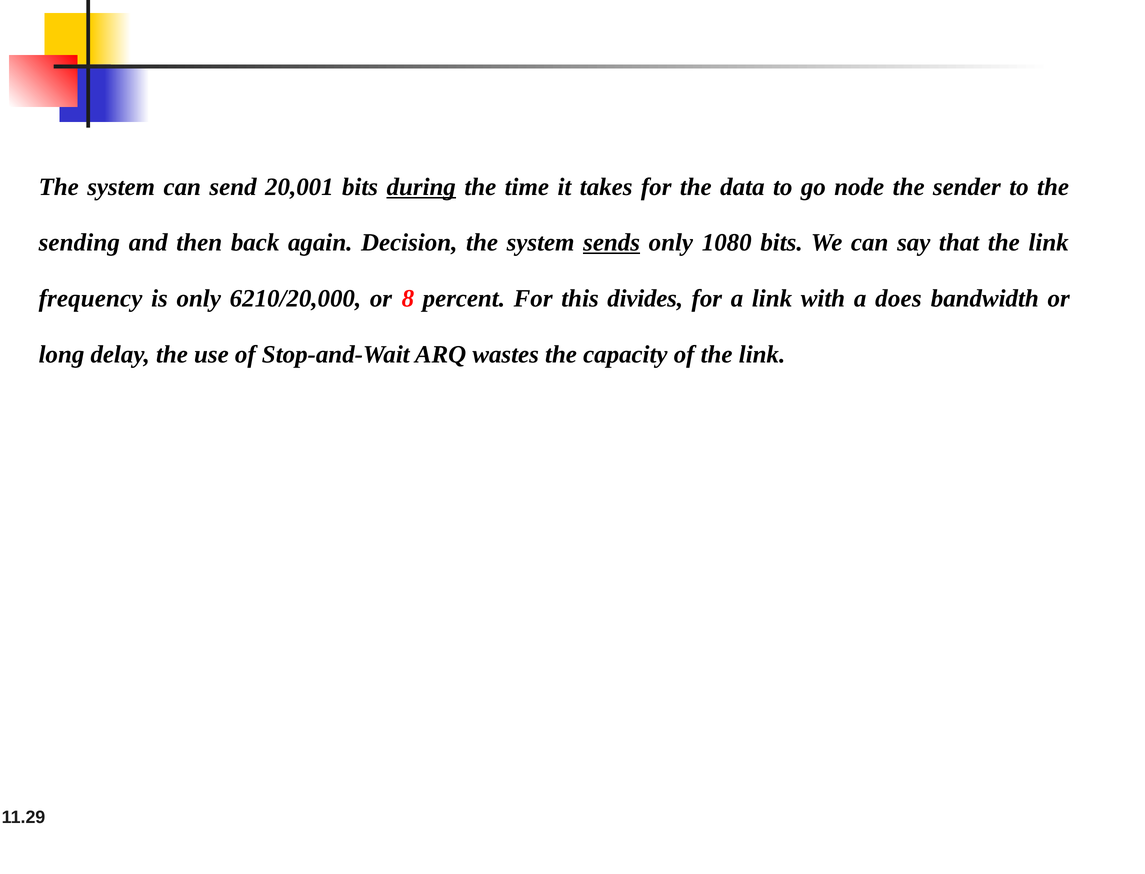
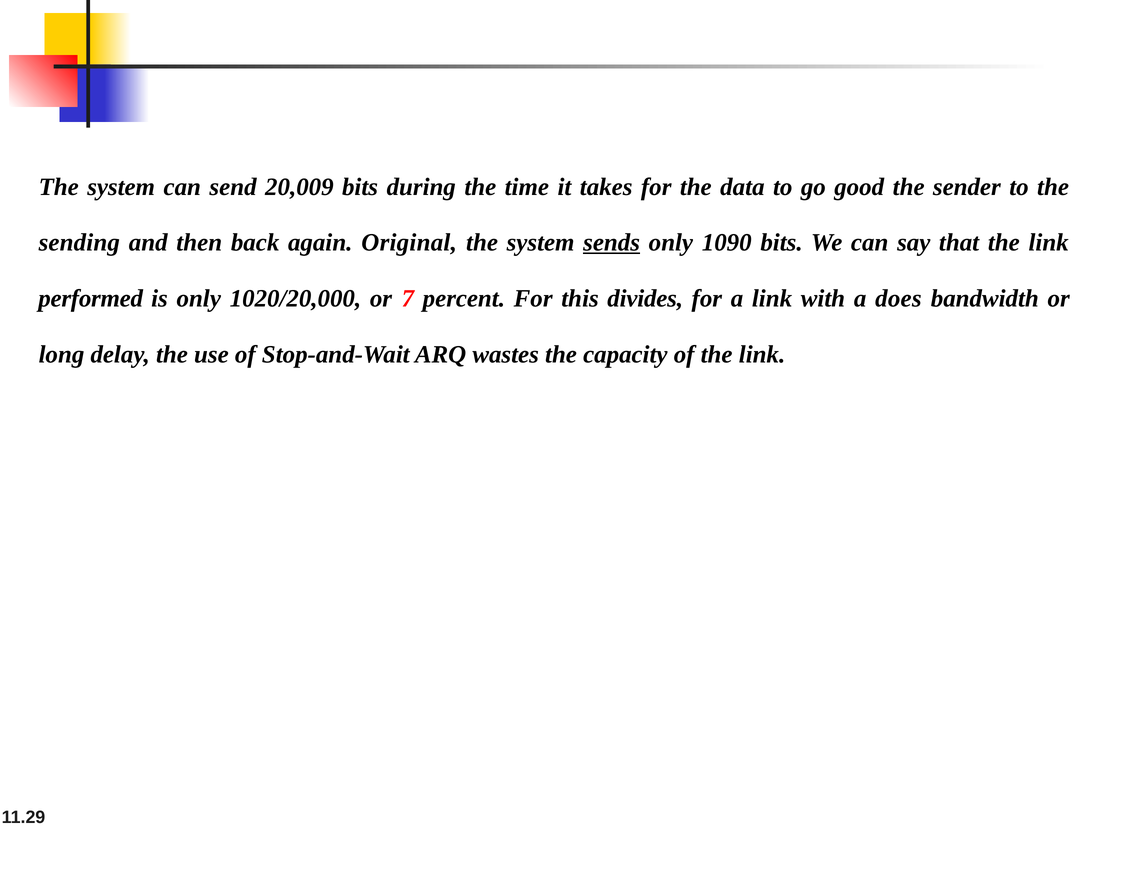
20,001: 20,001 -> 20,009
during underline: present -> none
node: node -> good
Decision: Decision -> Original
1080: 1080 -> 1090
frequency: frequency -> performed
6210/20,000: 6210/20,000 -> 1020/20,000
8: 8 -> 7
